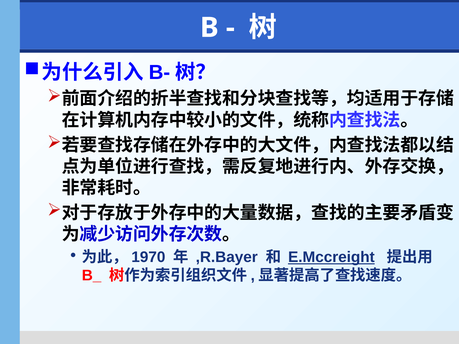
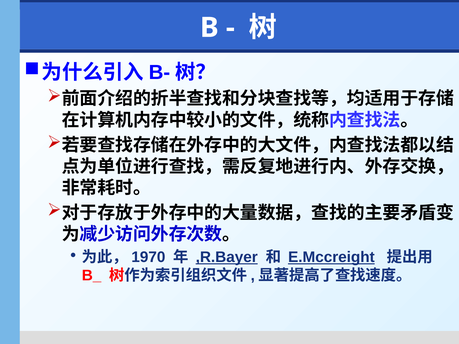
,R.Bayer underline: none -> present
